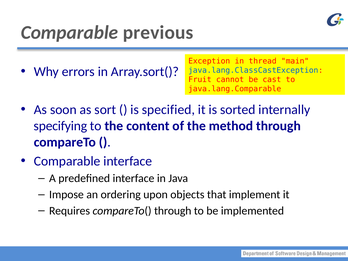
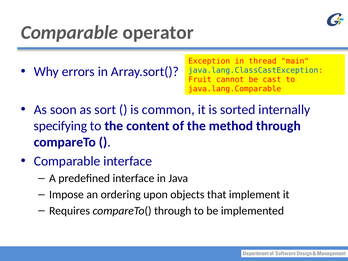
previous: previous -> operator
specified: specified -> common
